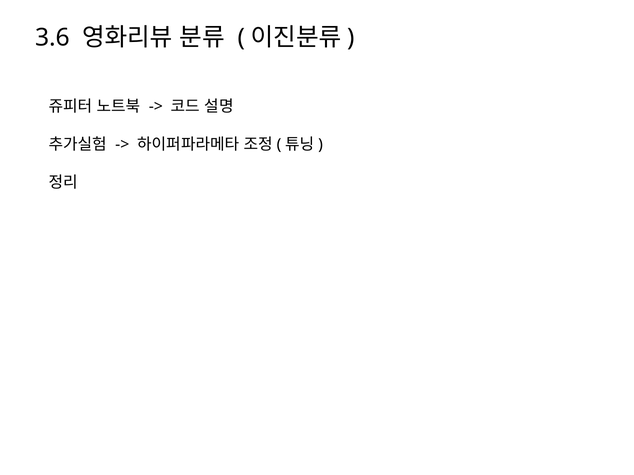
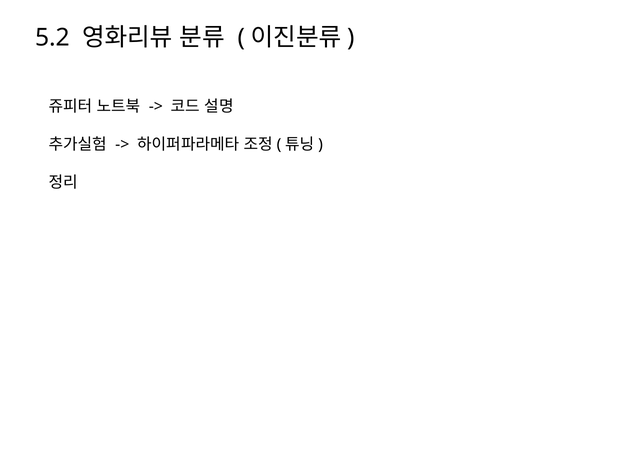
3.6: 3.6 -> 5.2
